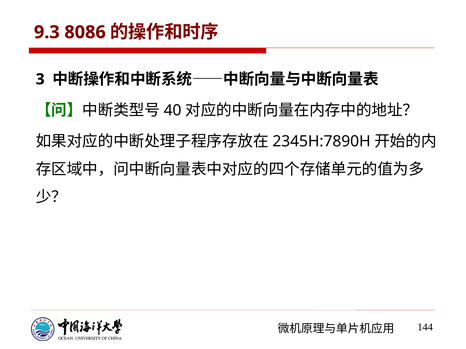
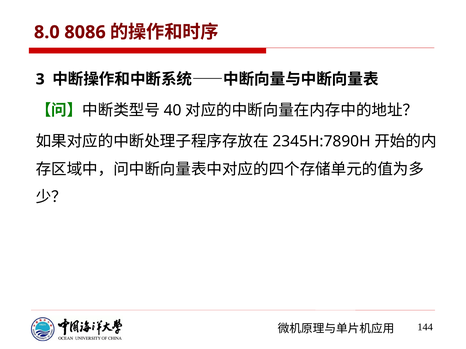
9.3: 9.3 -> 8.0
